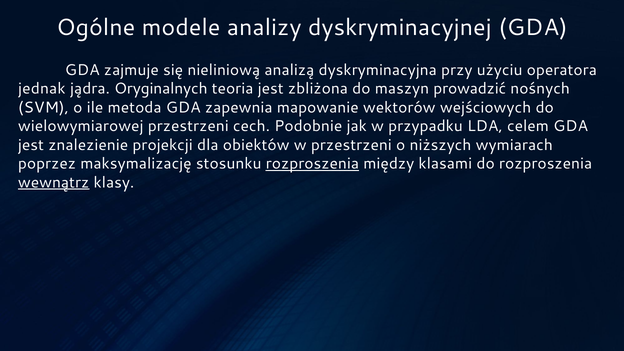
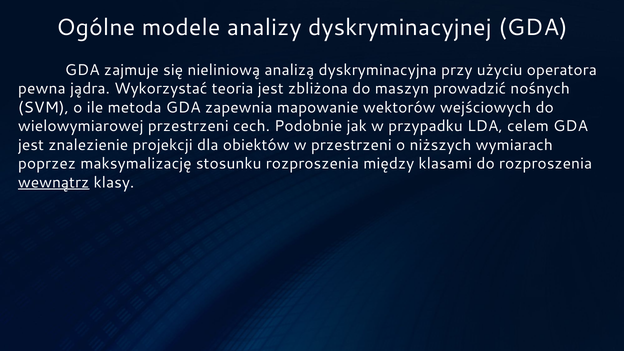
jednak: jednak -> pewna
Oryginalnych: Oryginalnych -> Wykorzystać
rozproszenia at (312, 164) underline: present -> none
